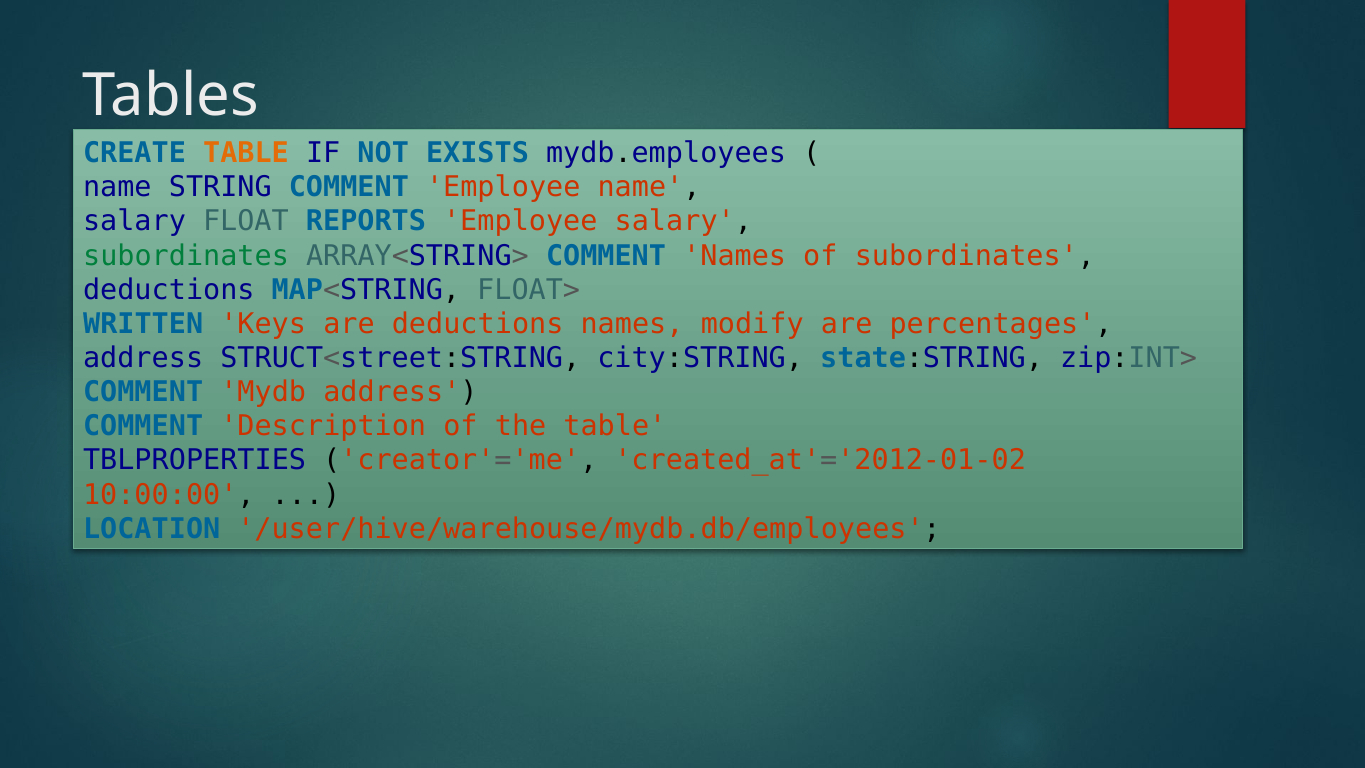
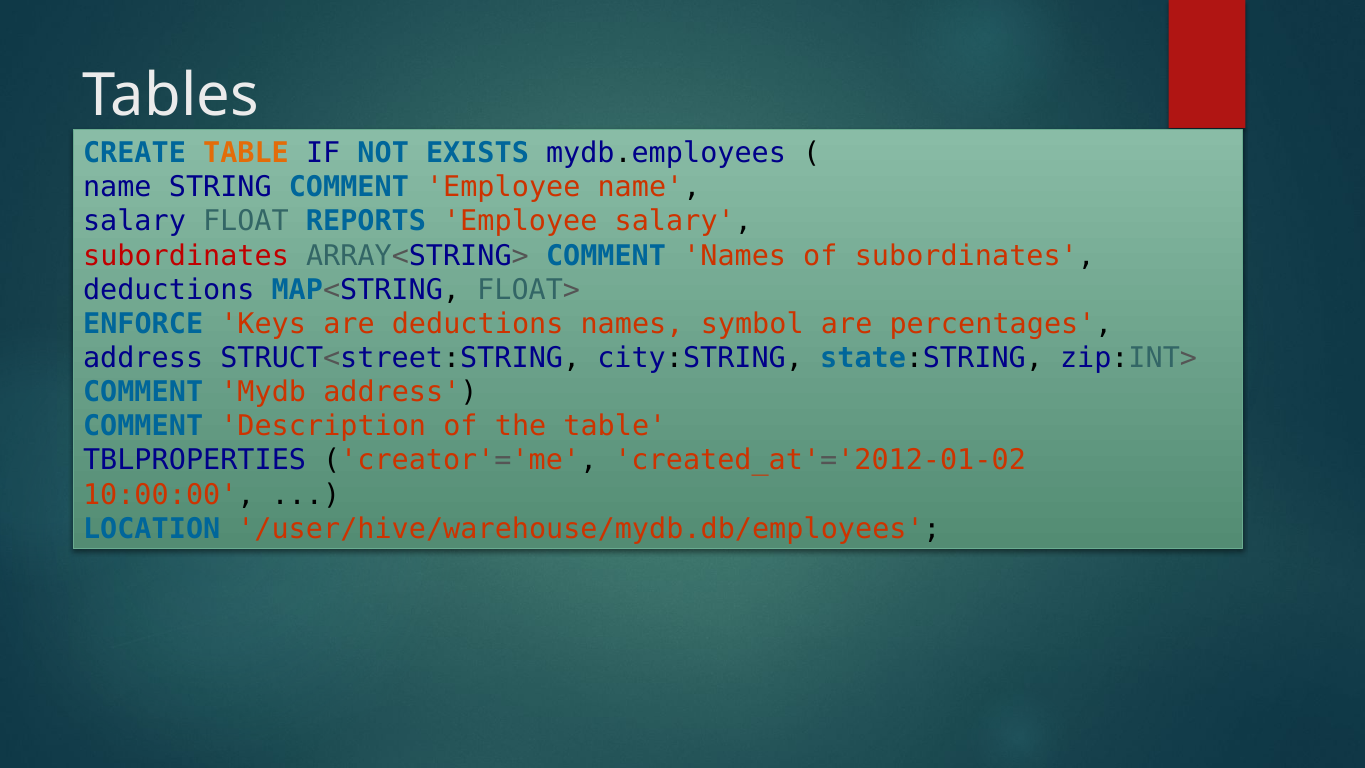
subordinates at (186, 256) colour: green -> red
WRITTEN: WRITTEN -> ENFORCE
modify: modify -> symbol
